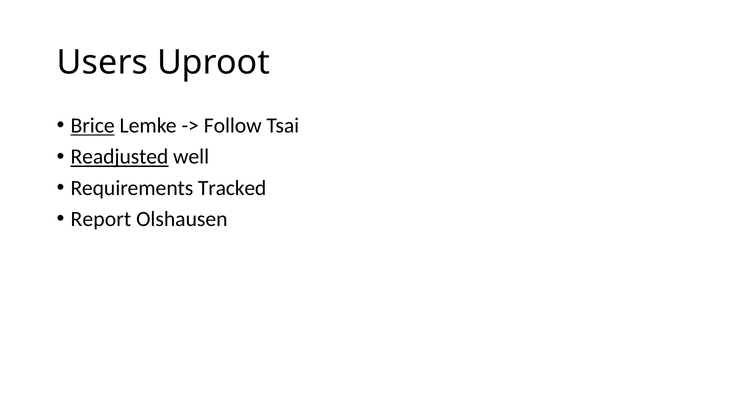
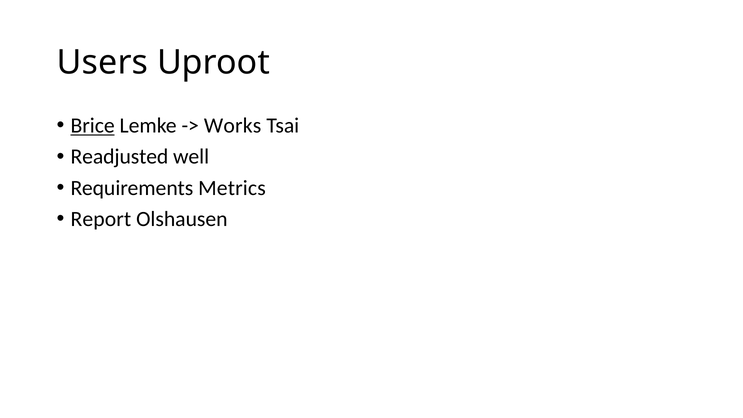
Follow: Follow -> Works
Readjusted underline: present -> none
Tracked: Tracked -> Metrics
